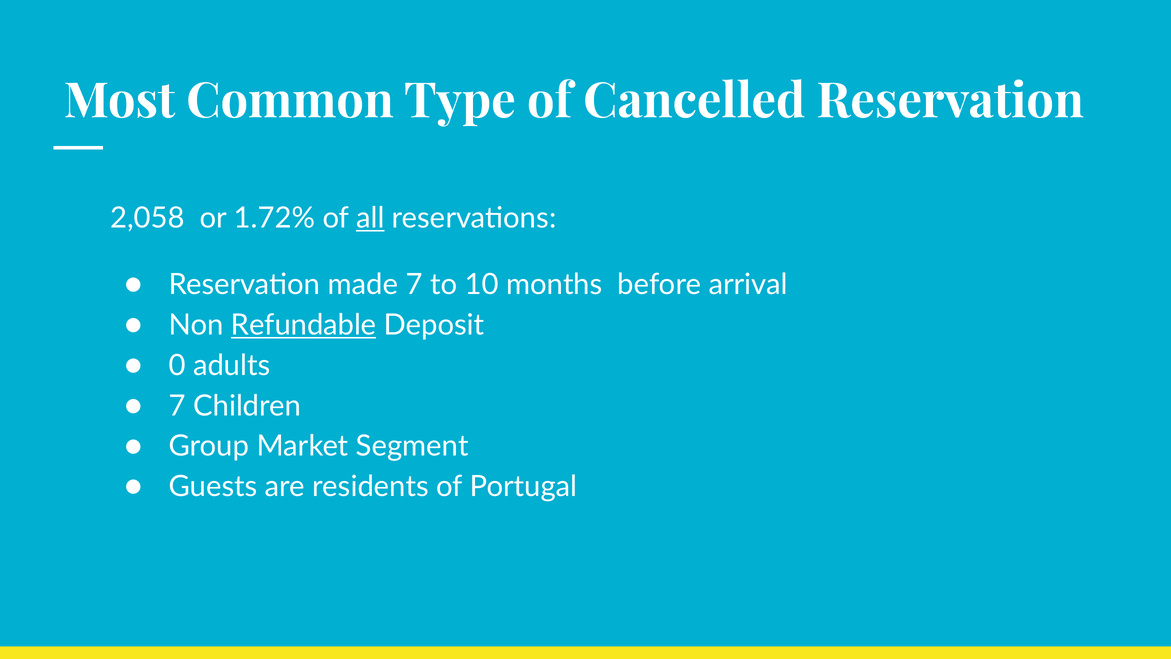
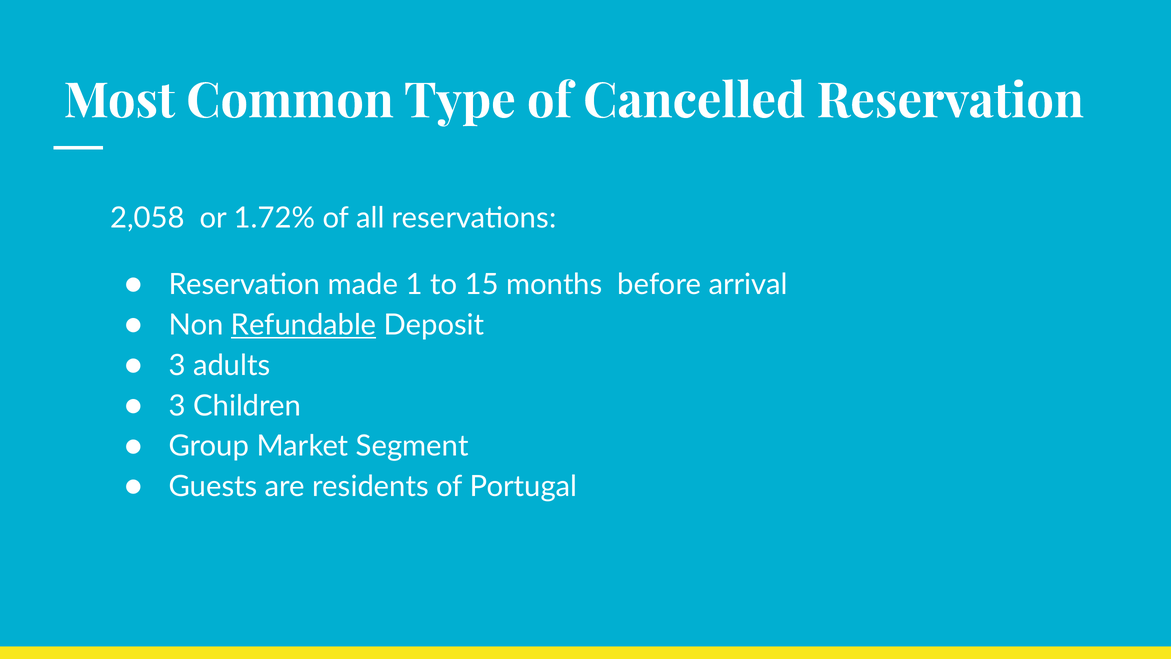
all underline: present -> none
made 7: 7 -> 1
10: 10 -> 15
0 at (177, 365): 0 -> 3
7 at (177, 406): 7 -> 3
